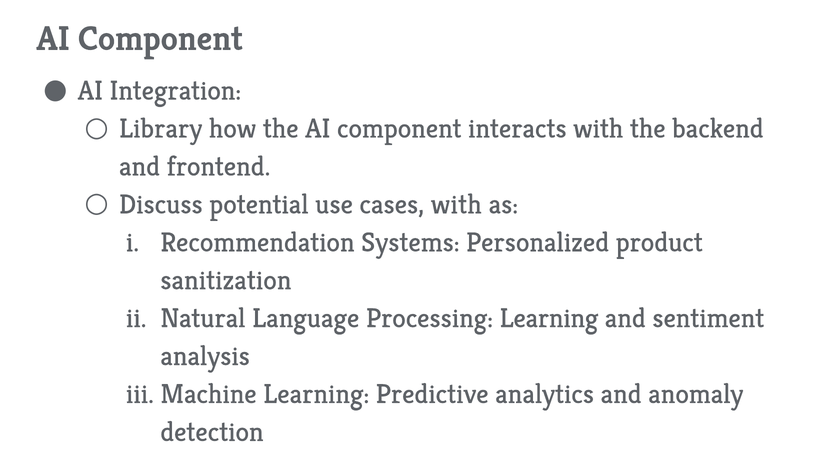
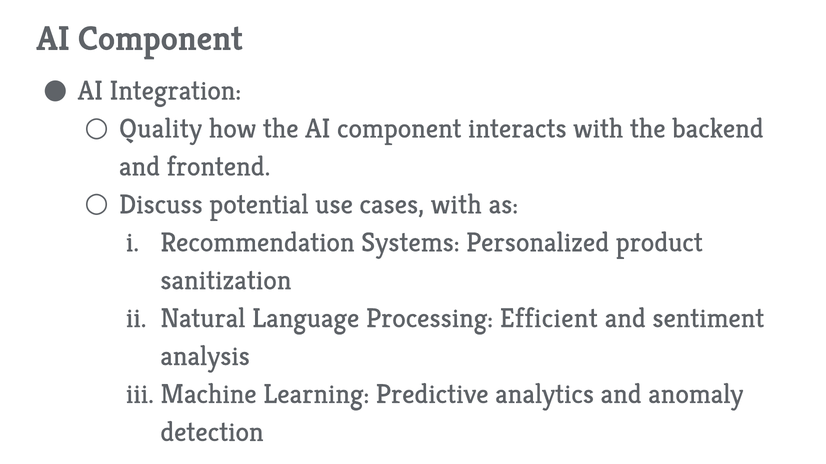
Library at (161, 129): Library -> Quality
Processing Learning: Learning -> Efficient
